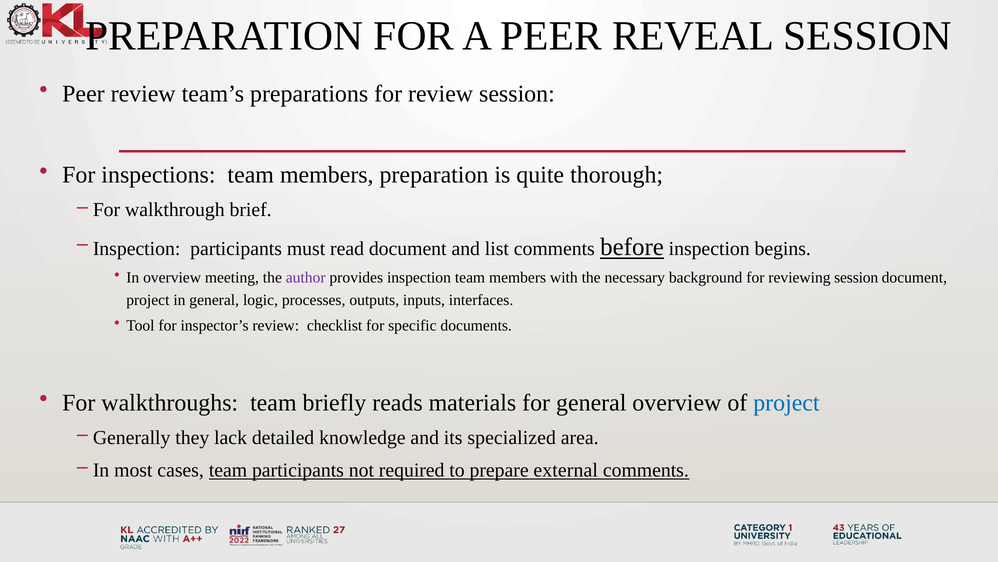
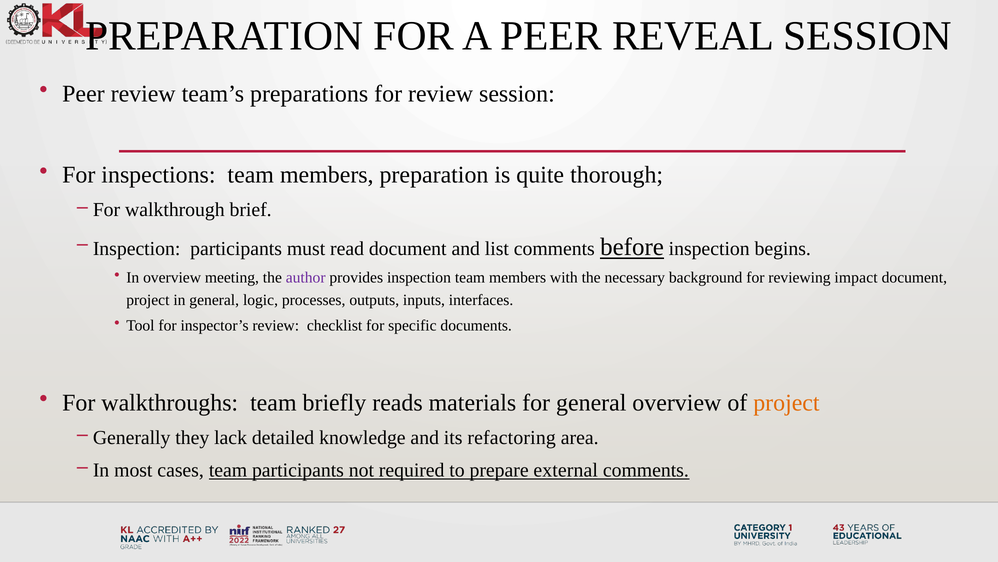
reviewing session: session -> impact
project at (786, 402) colour: blue -> orange
specialized: specialized -> refactoring
